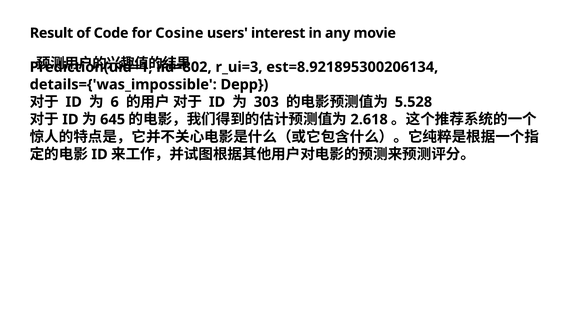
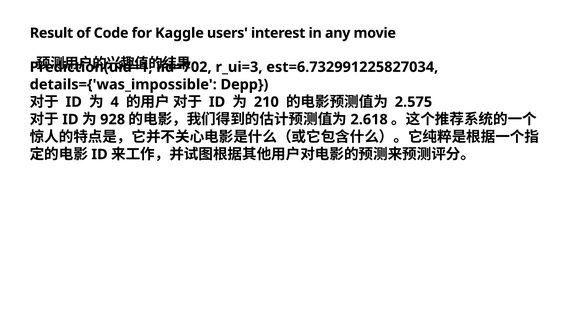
Cosine: Cosine -> Kaggle
iid=802: iid=802 -> iid=702
est=8.921895300206134: est=8.921895300206134 -> est=6.732991225827034
6: 6 -> 4
303: 303 -> 210
5.528: 5.528 -> 2.575
645: 645 -> 928
